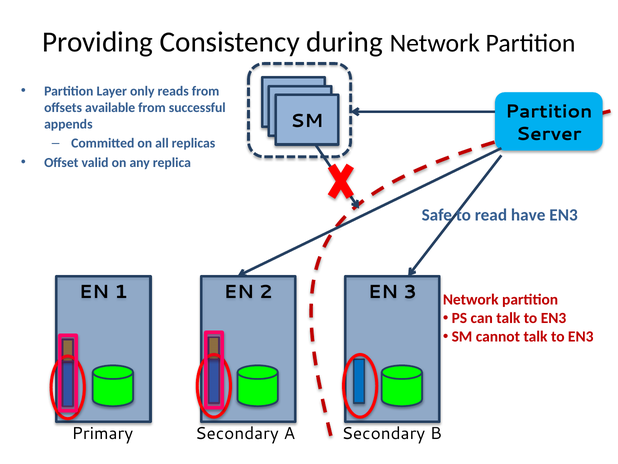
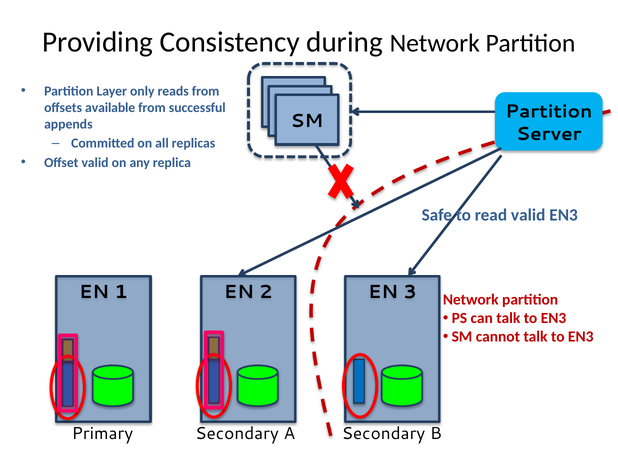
have at (528, 215): have -> valid
